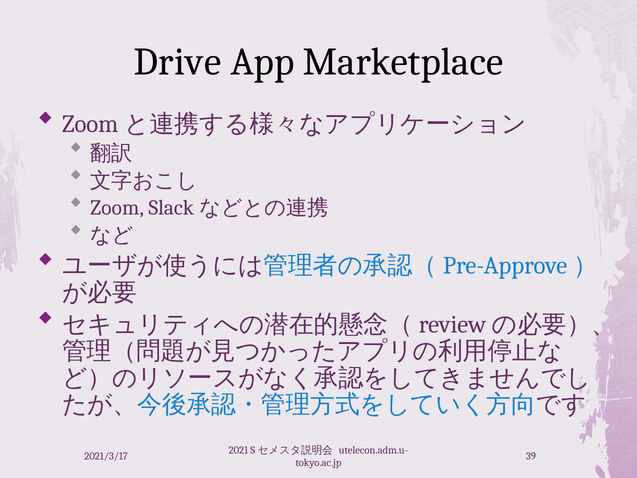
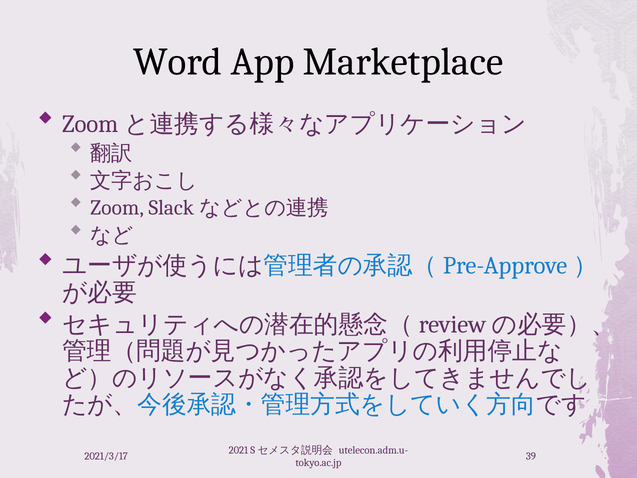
Drive: Drive -> Word
